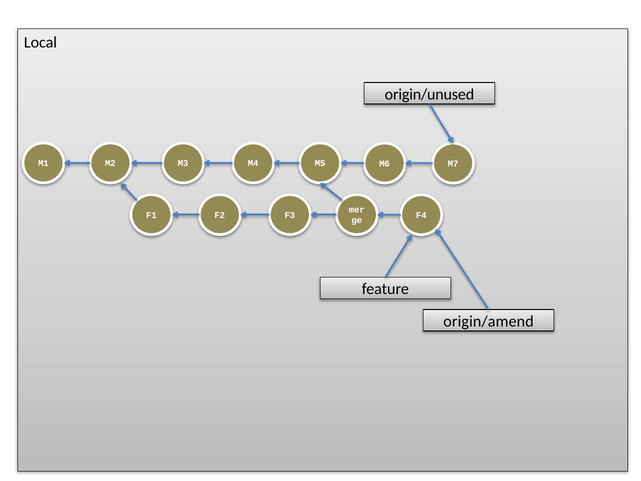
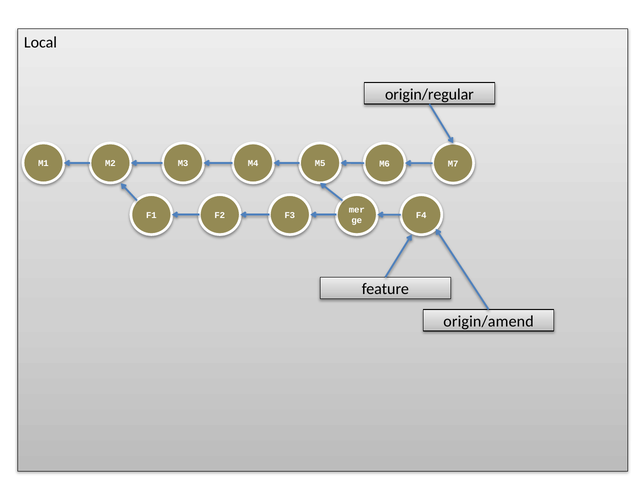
origin/unused: origin/unused -> origin/regular
